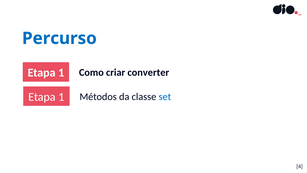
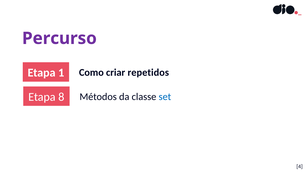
Percurso colour: blue -> purple
converter: converter -> repetidos
1 at (61, 97): 1 -> 8
